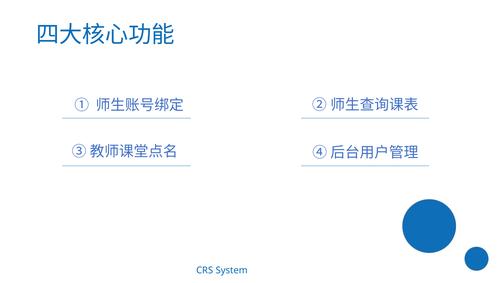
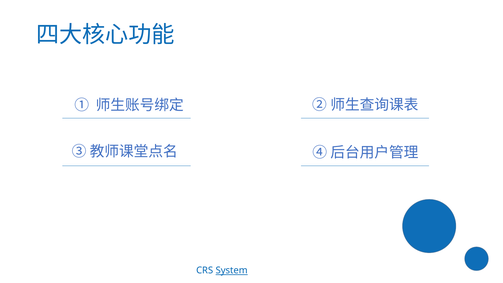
System underline: none -> present
